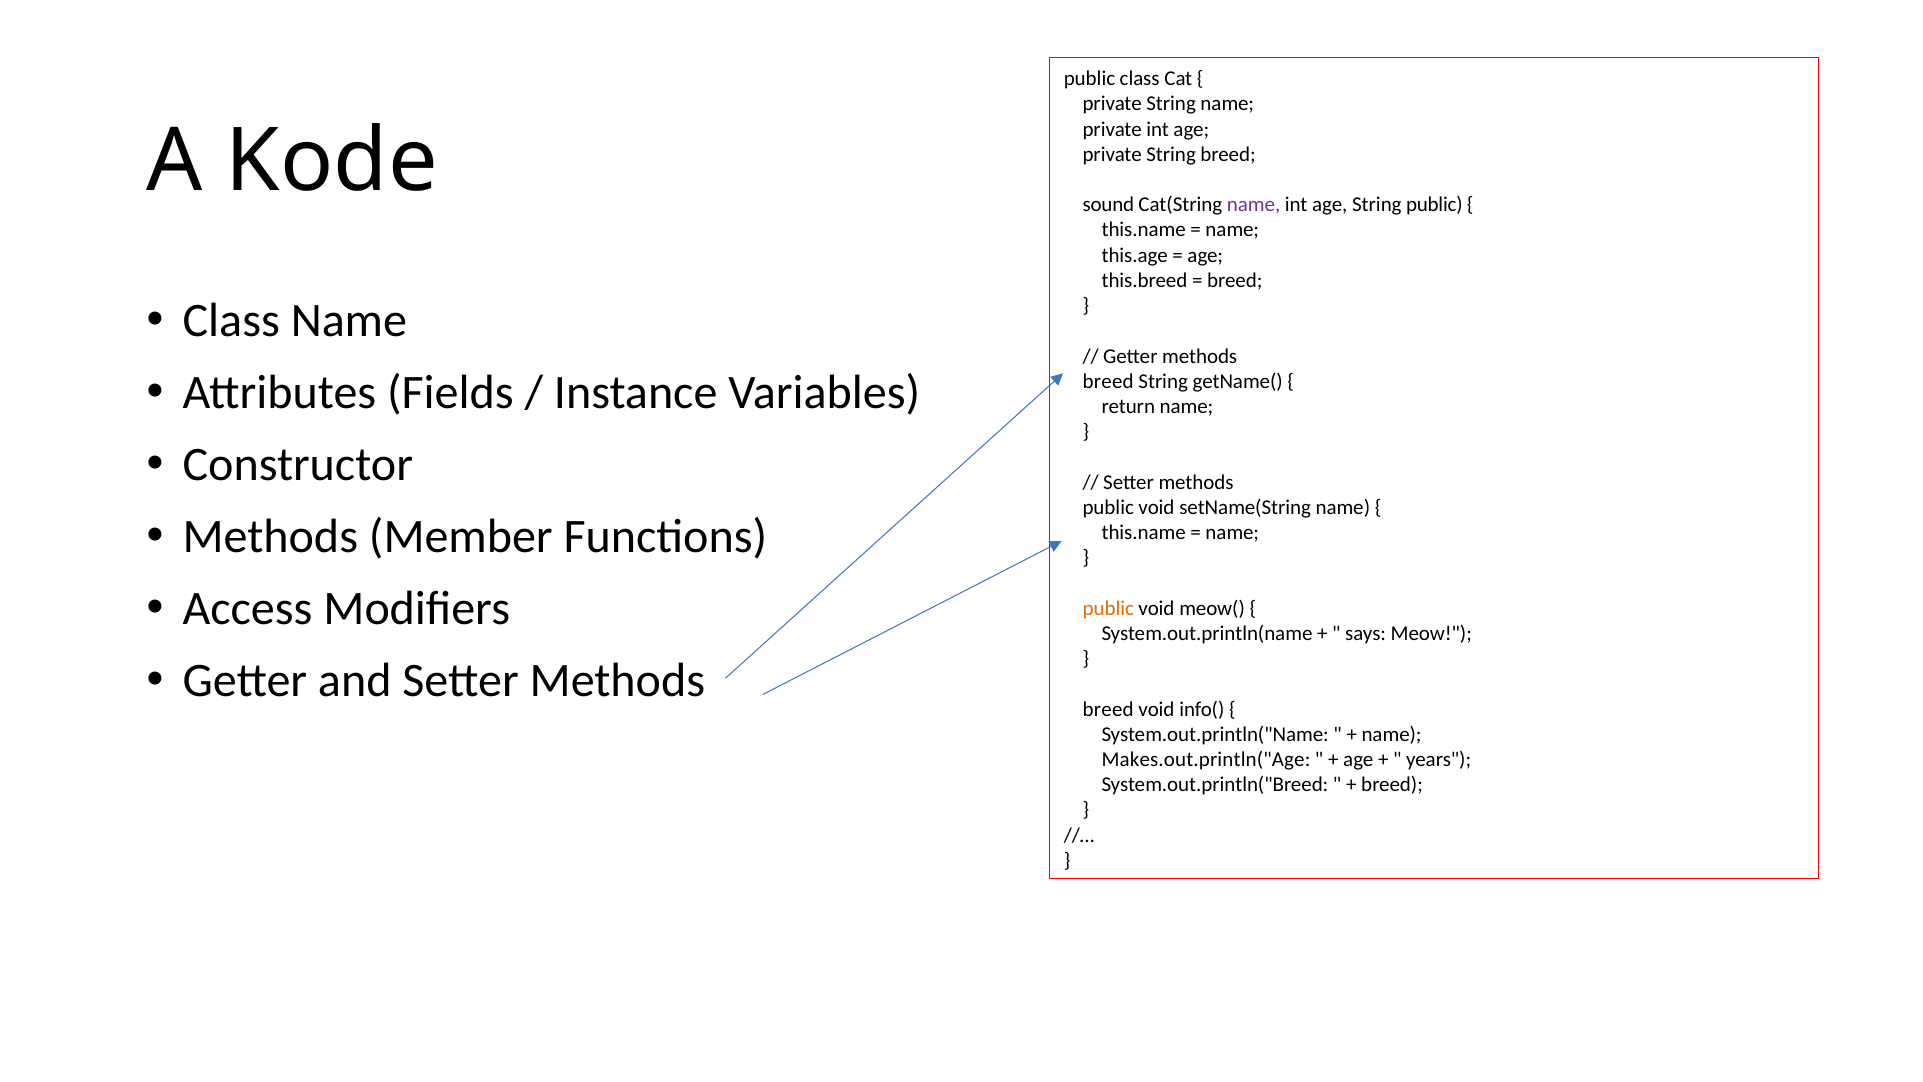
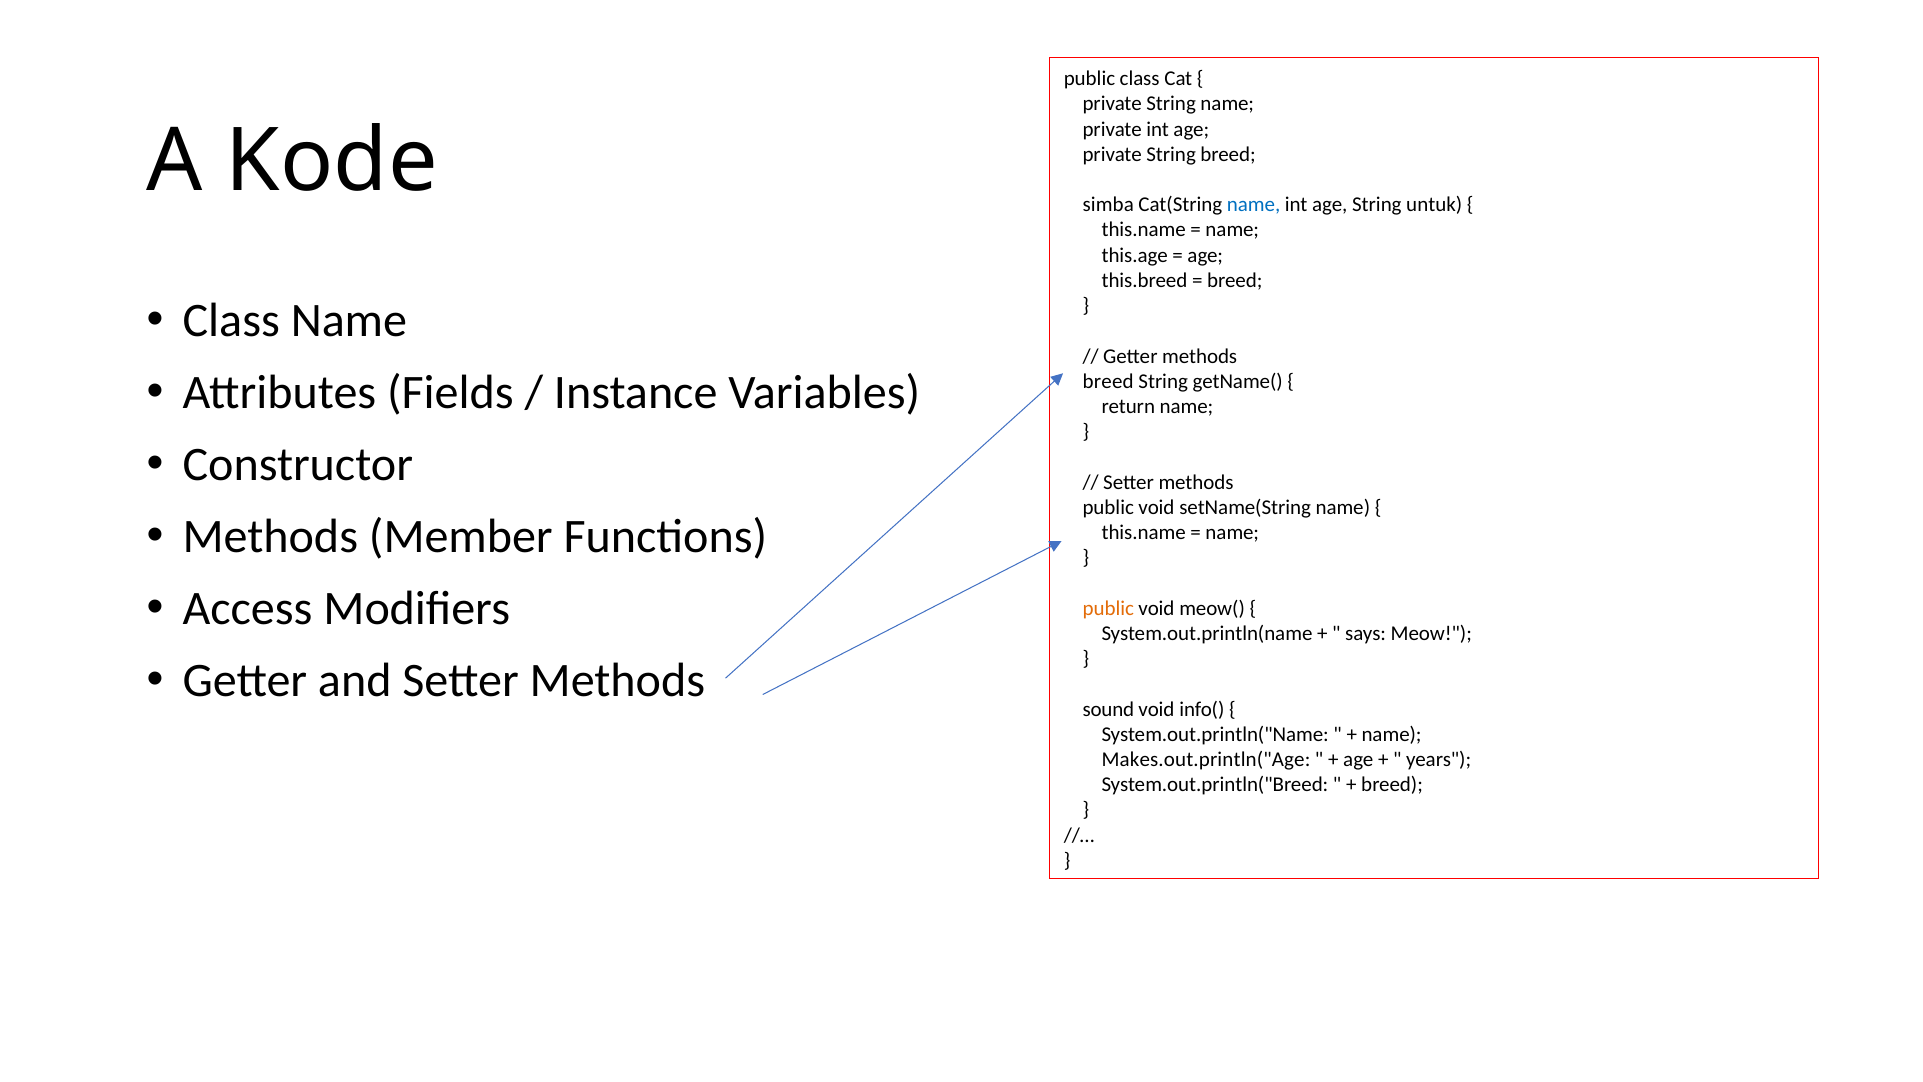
sound: sound -> simba
name at (1254, 205) colour: purple -> blue
String public: public -> untuk
breed at (1108, 709): breed -> sound
